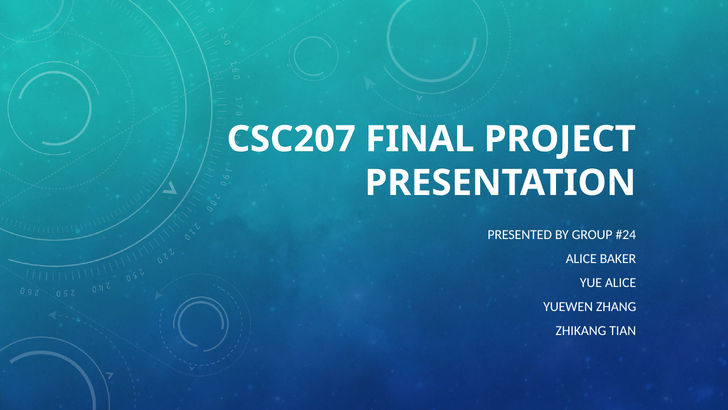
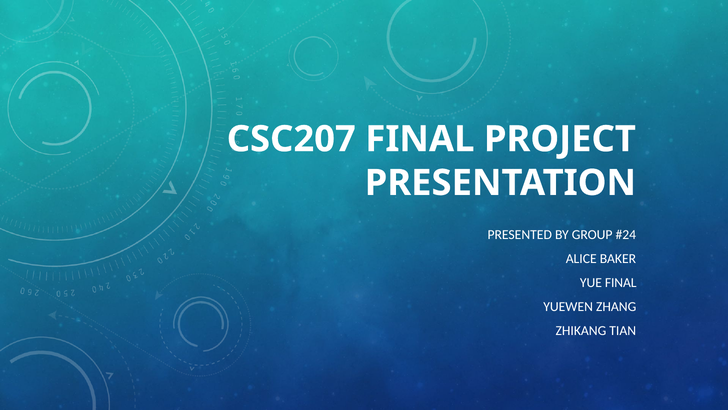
YUE ALICE: ALICE -> FINAL
